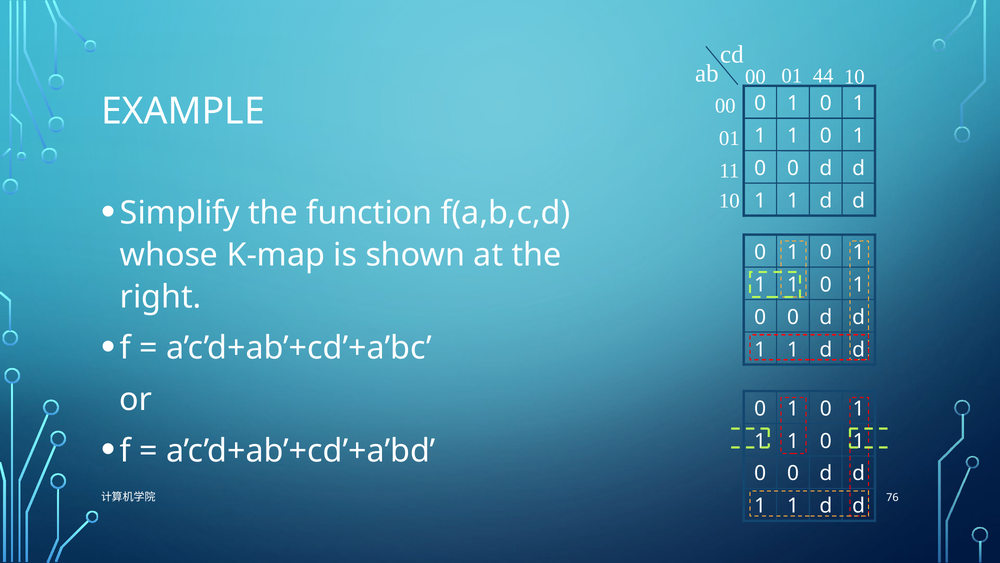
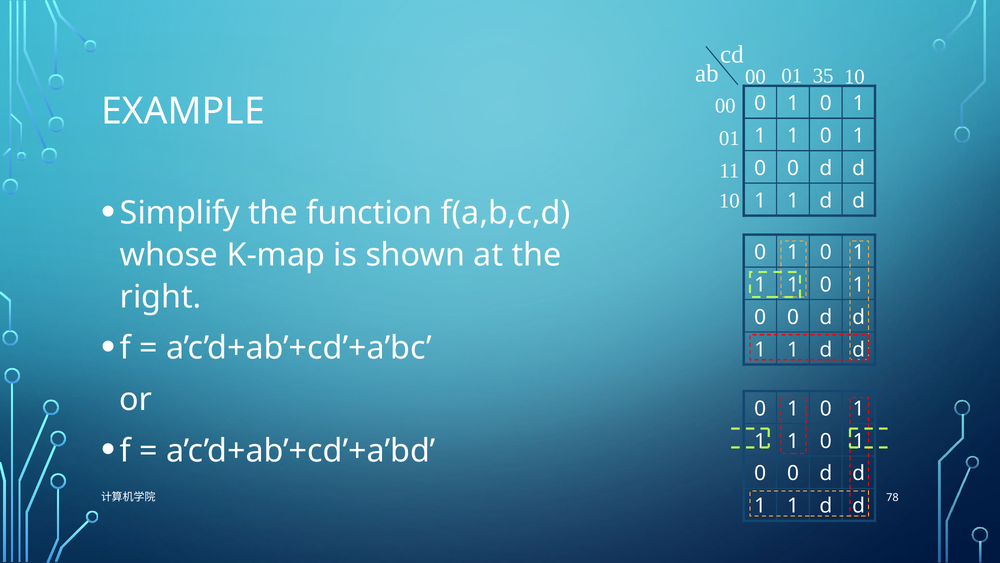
44: 44 -> 35
76: 76 -> 78
